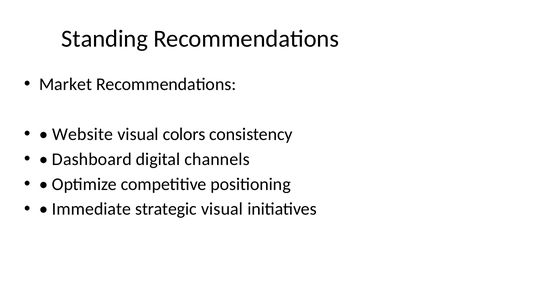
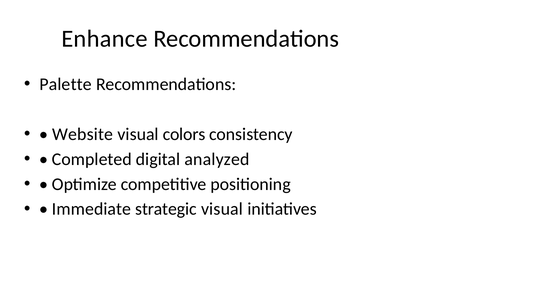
Standing: Standing -> Enhance
Market: Market -> Palette
Dashboard: Dashboard -> Completed
channels: channels -> analyzed
